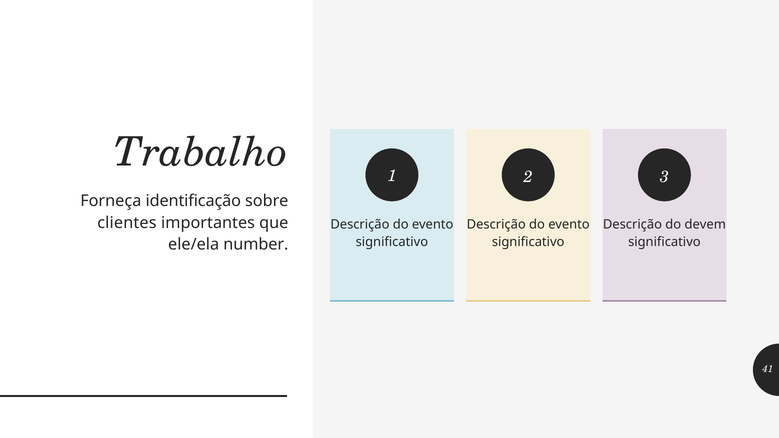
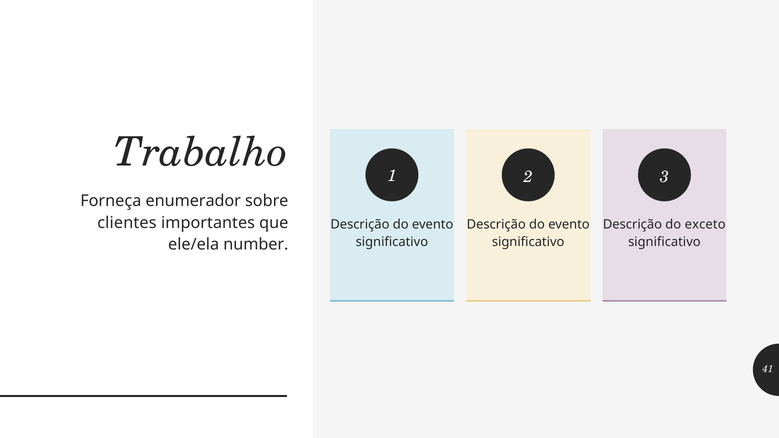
identificação: identificação -> enumerador
devem: devem -> exceto
